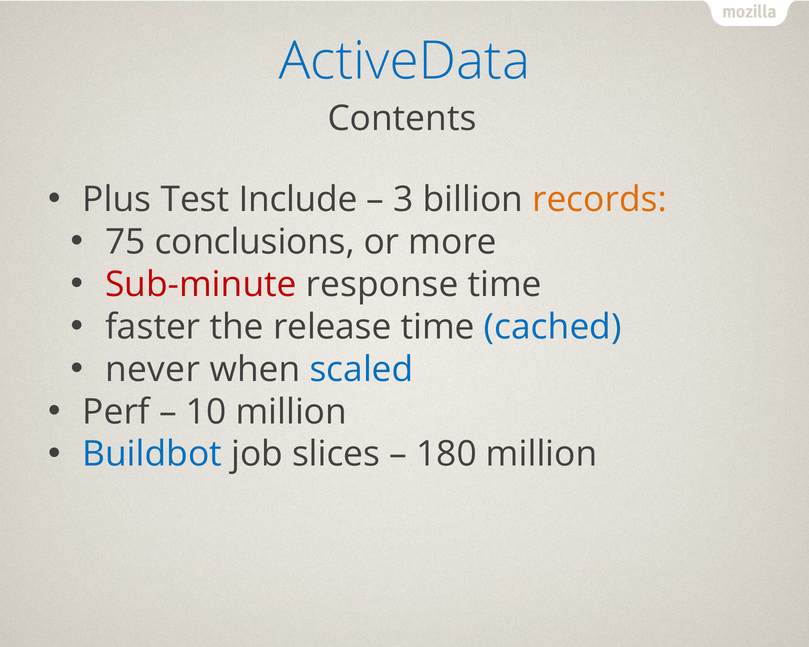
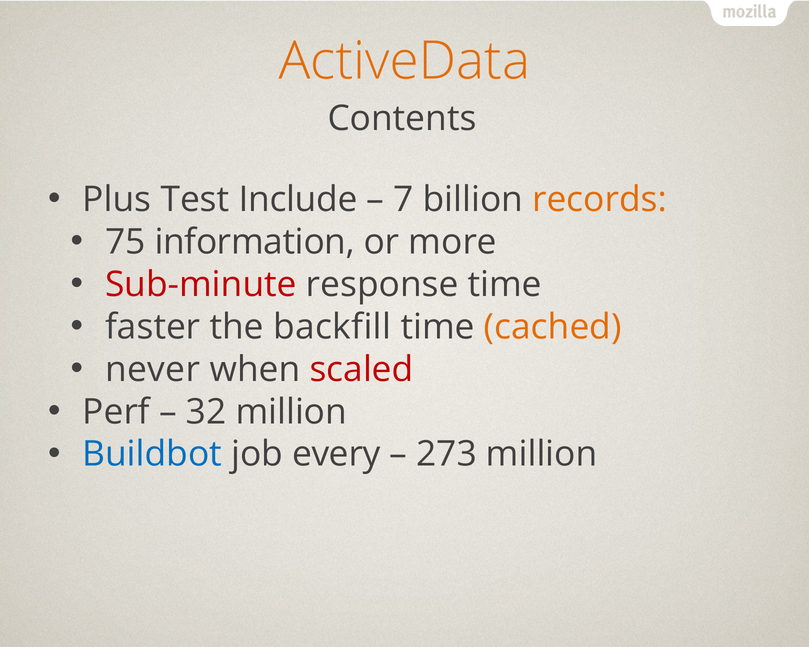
ActiveData colour: blue -> orange
3: 3 -> 7
conclusions: conclusions -> information
release: release -> backfill
cached colour: blue -> orange
scaled colour: blue -> red
10: 10 -> 32
slices: slices -> every
180: 180 -> 273
